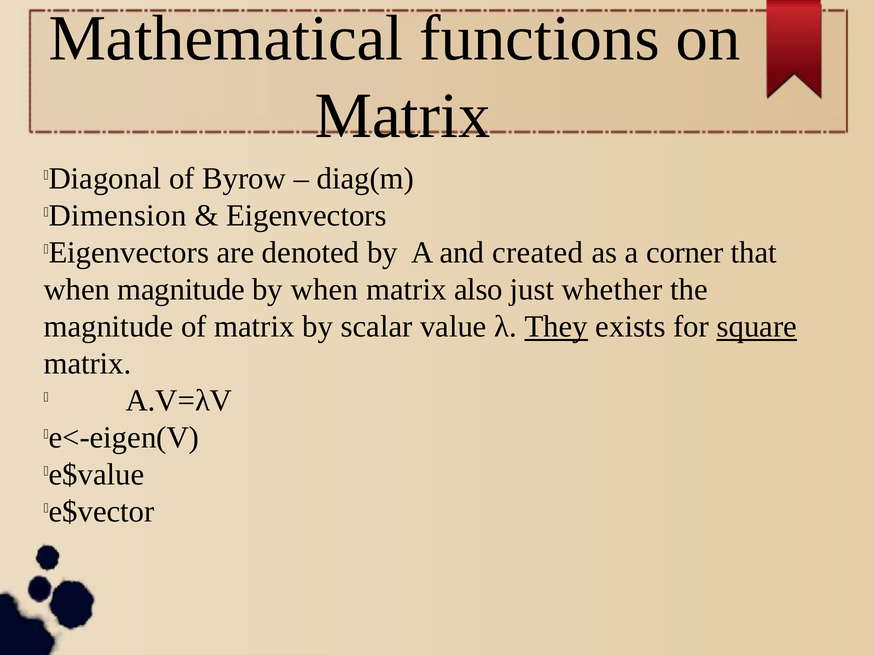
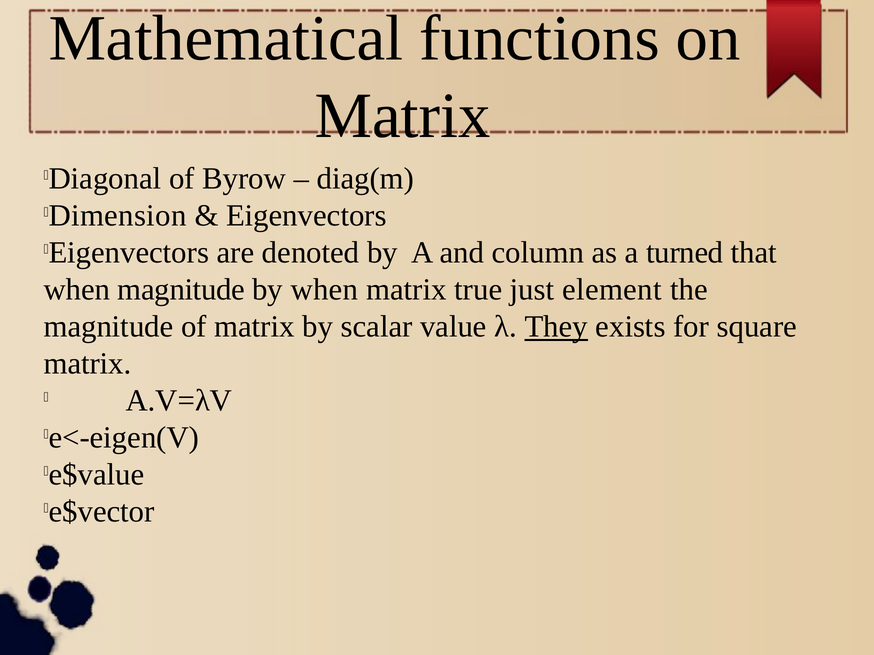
created: created -> column
corner: corner -> turned
also: also -> true
whether: whether -> element
square underline: present -> none
